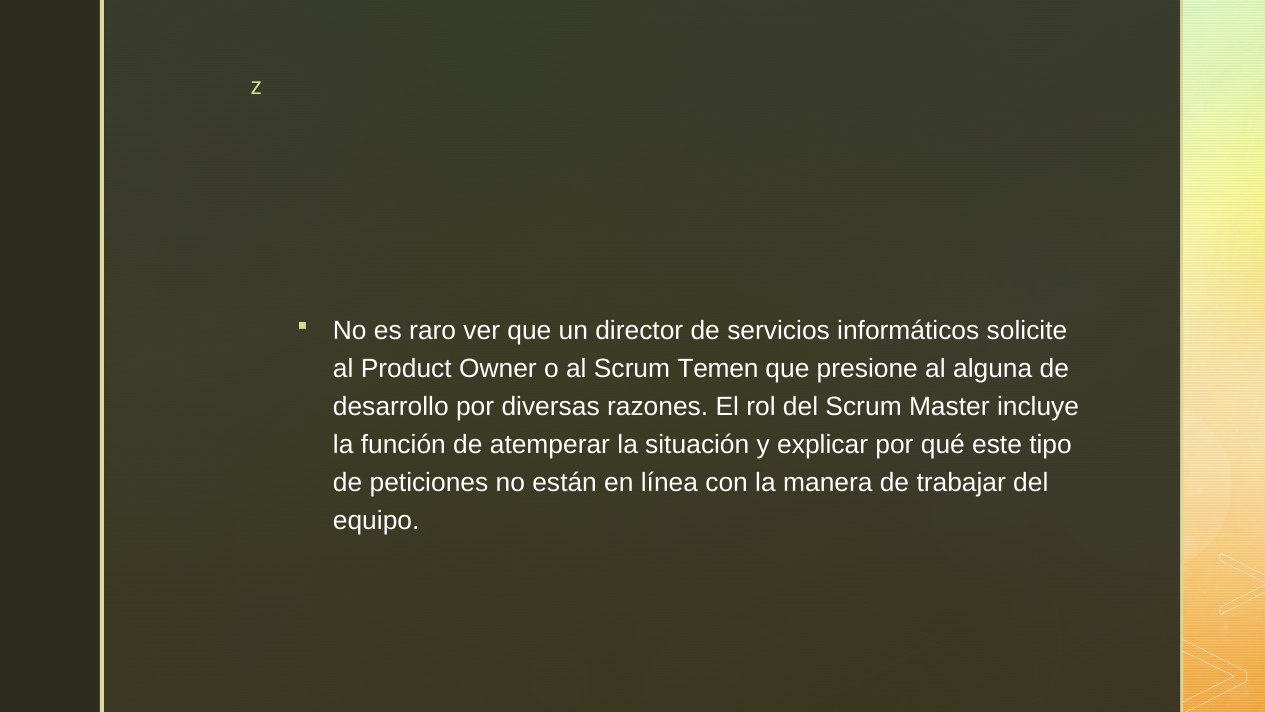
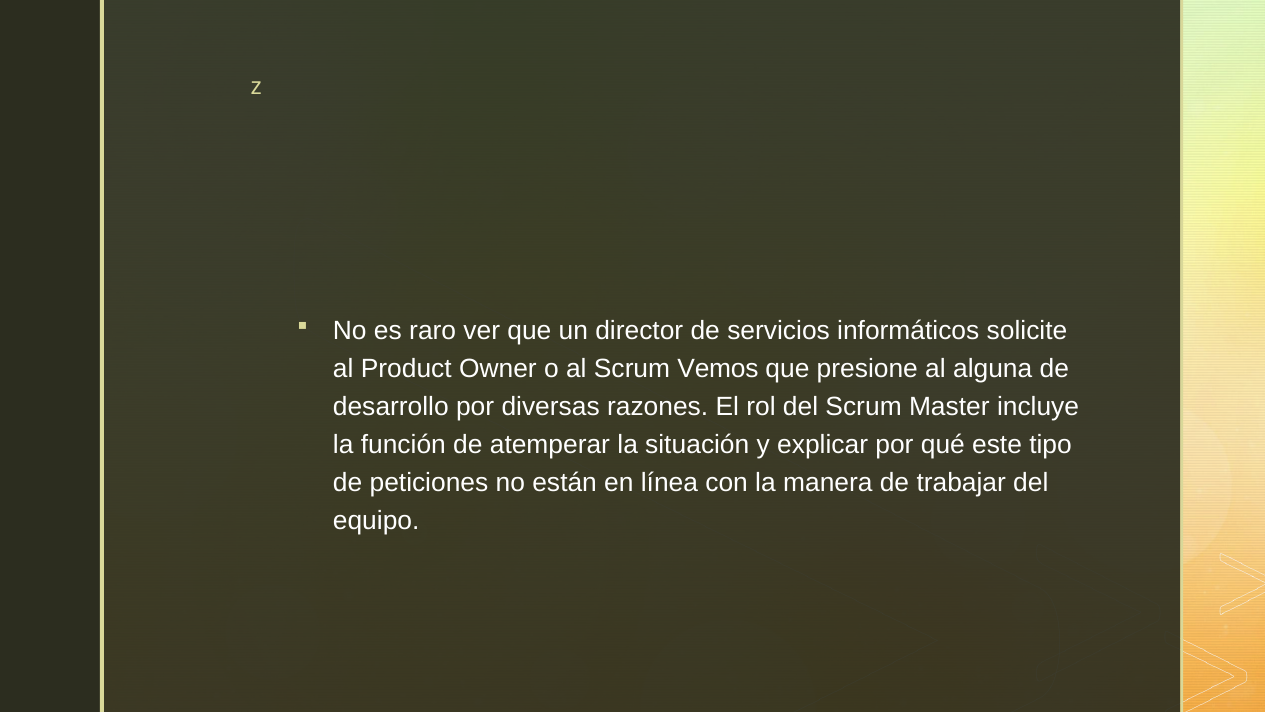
Temen: Temen -> Vemos
